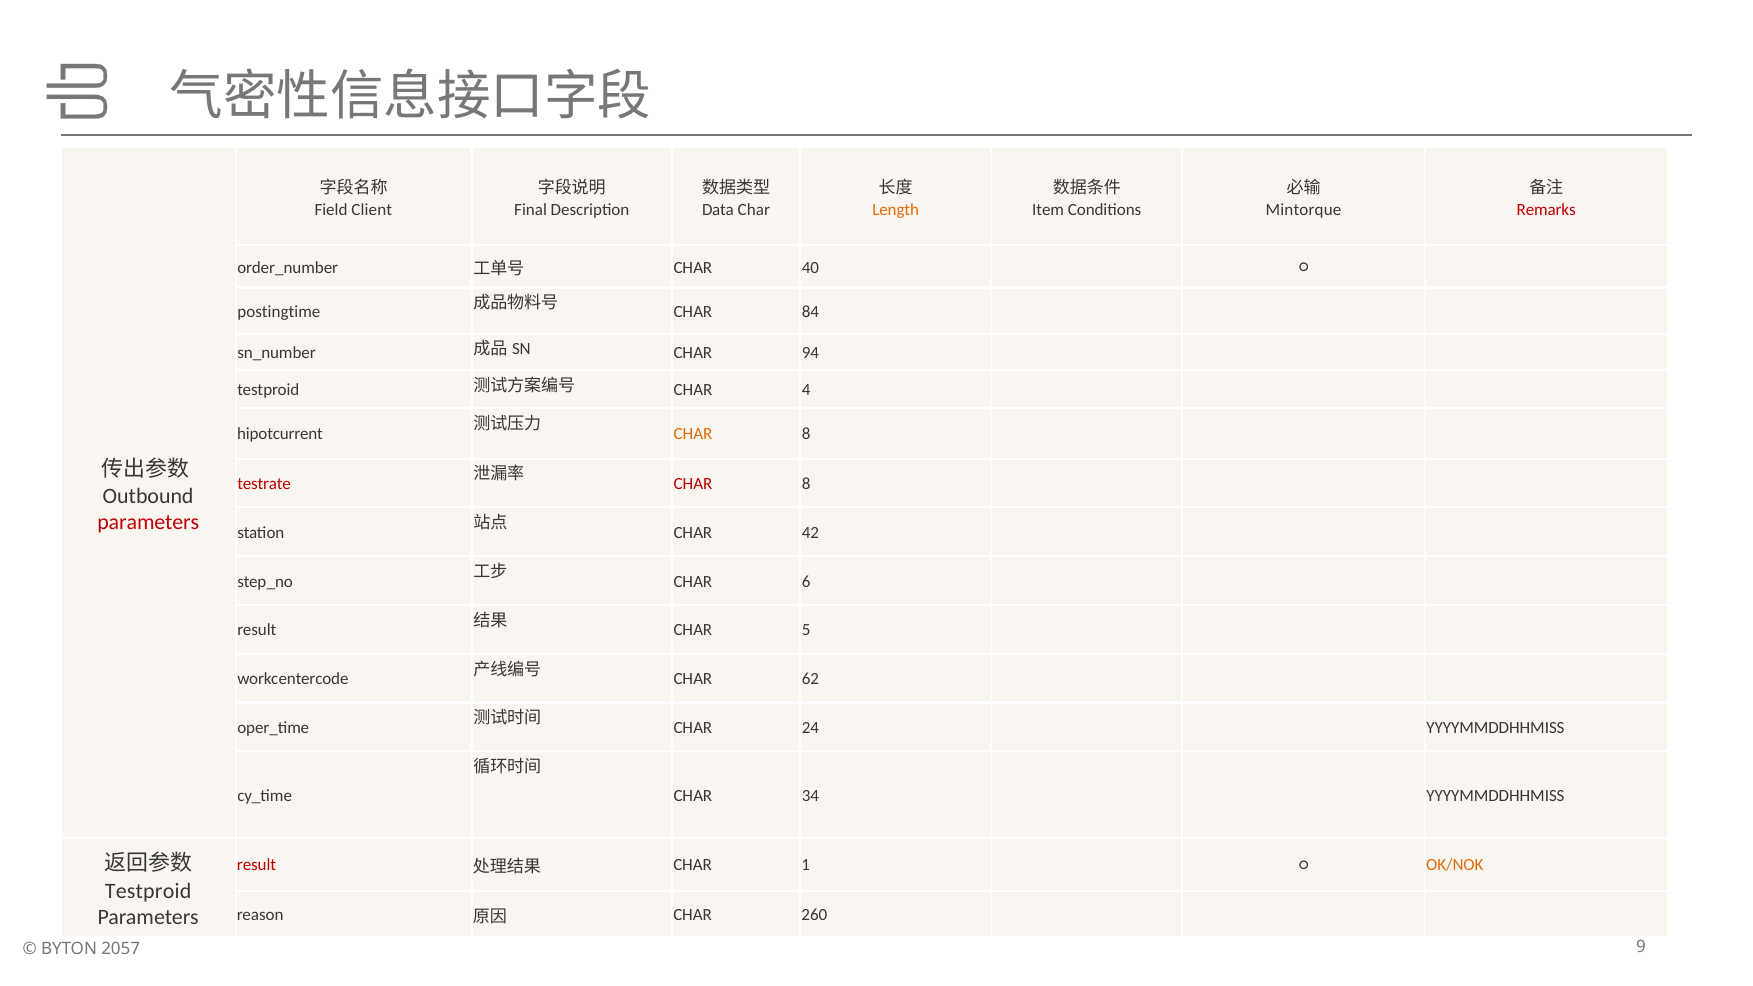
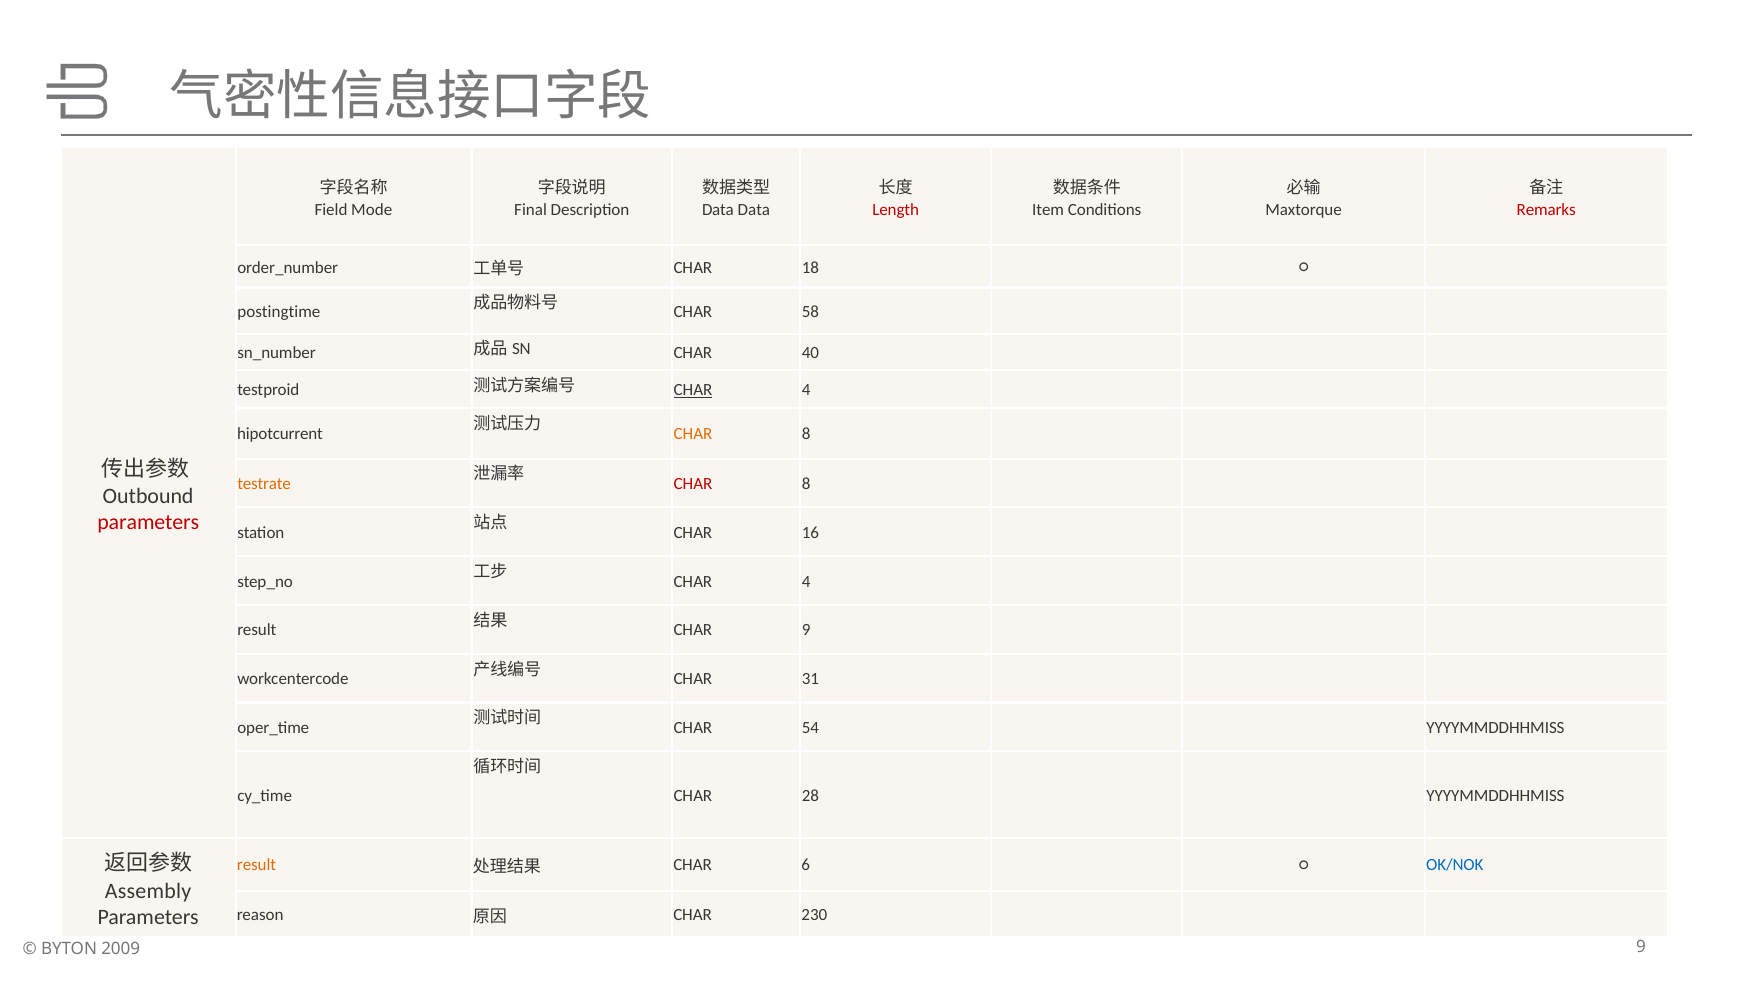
Client: Client -> Mode
Data Char: Char -> Data
Length colour: orange -> red
Mintorque: Mintorque -> Maxtorque
40: 40 -> 18
84: 84 -> 58
94: 94 -> 40
CHAR at (693, 390) underline: none -> present
testrate colour: red -> orange
42: 42 -> 16
6 at (806, 582): 6 -> 4
CHAR 5: 5 -> 9
62: 62 -> 31
24: 24 -> 54
34: 34 -> 28
result at (256, 865) colour: red -> orange
1: 1 -> 6
OK/NOK colour: orange -> blue
Testproid at (148, 891): Testproid -> Assembly
260: 260 -> 230
2057: 2057 -> 2009
